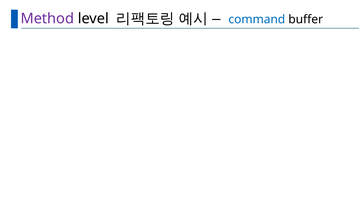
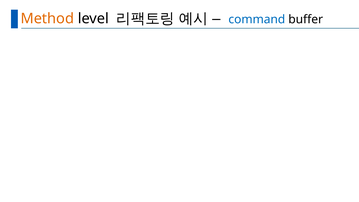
Method colour: purple -> orange
